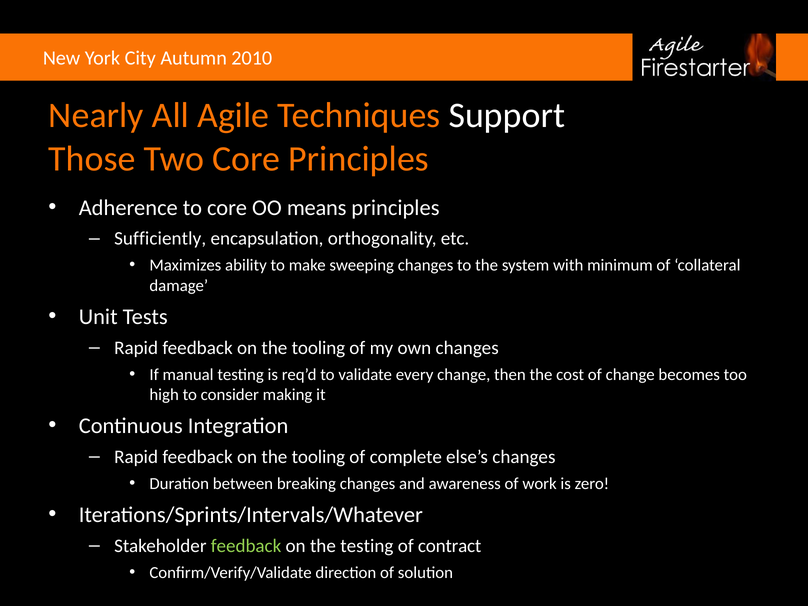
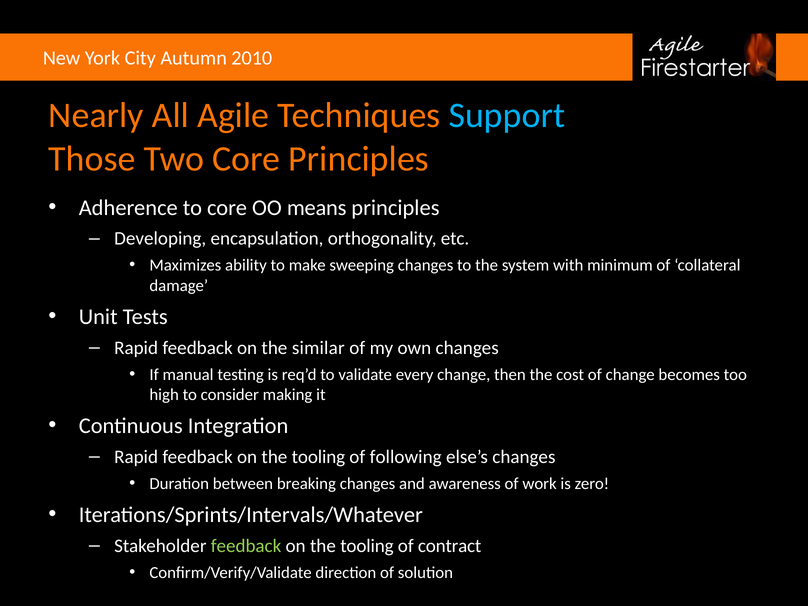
Support colour: white -> light blue
Sufficiently: Sufficiently -> Developing
tooling at (318, 348): tooling -> similar
complete: complete -> following
testing at (367, 546): testing -> tooling
